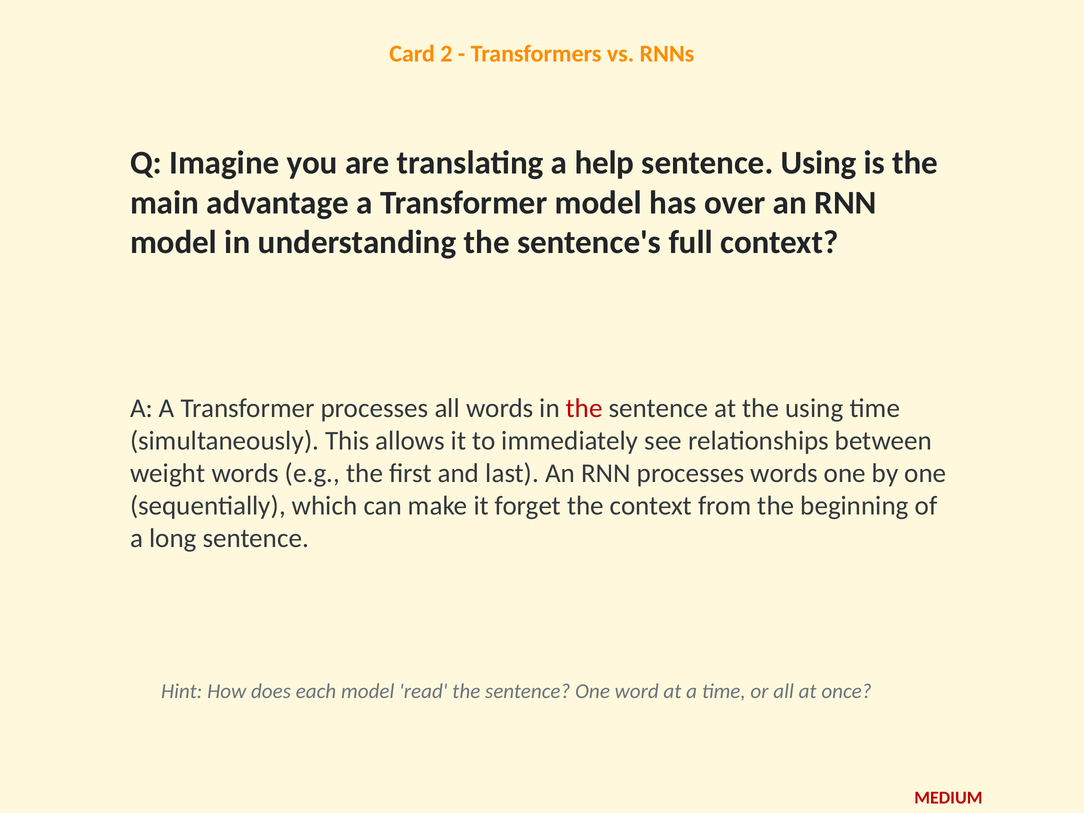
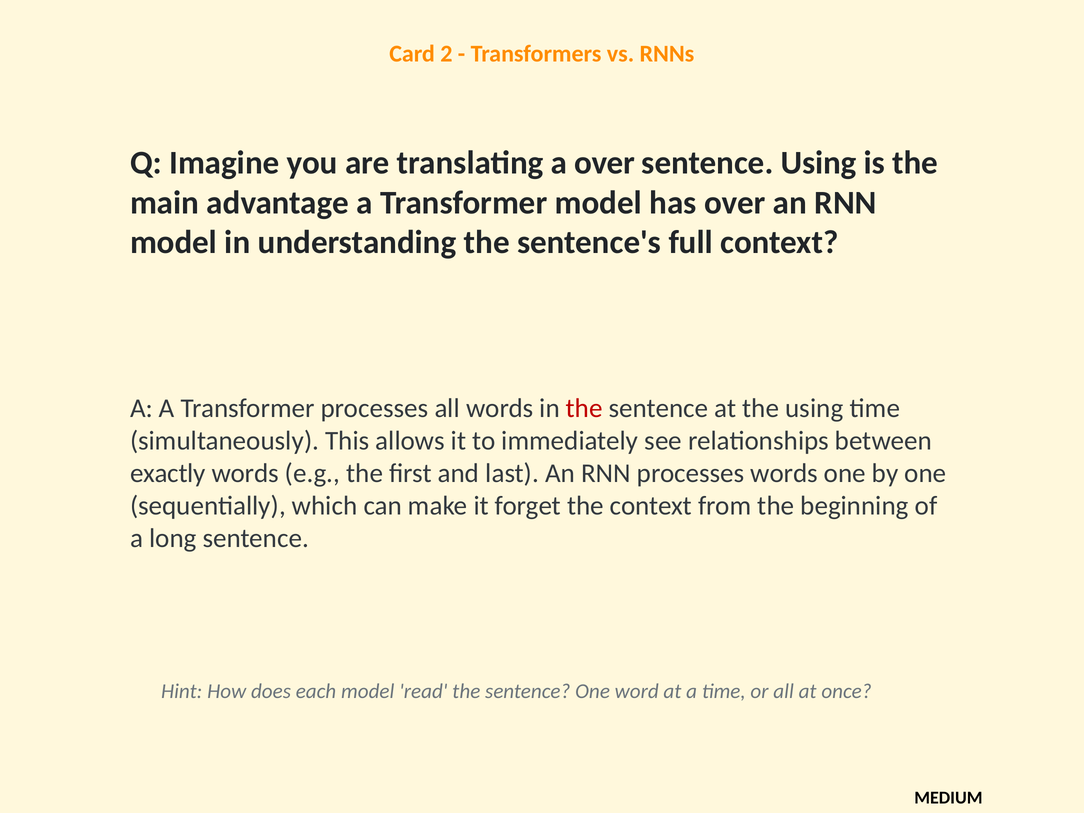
a help: help -> over
weight: weight -> exactly
MEDIUM colour: red -> black
